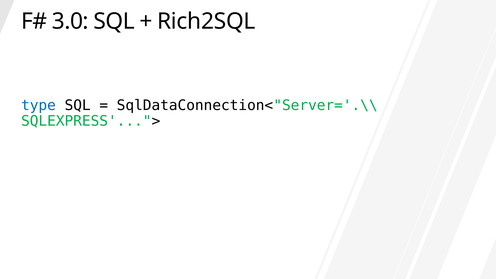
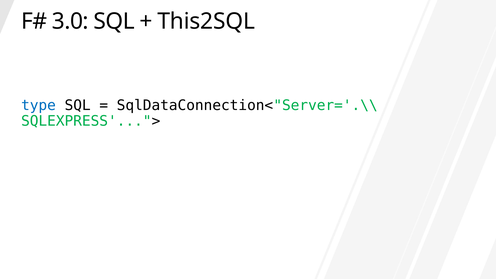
Rich2SQL: Rich2SQL -> This2SQL
